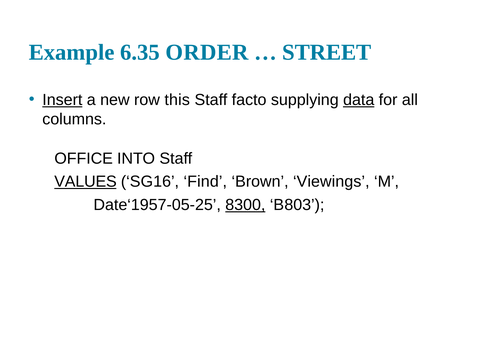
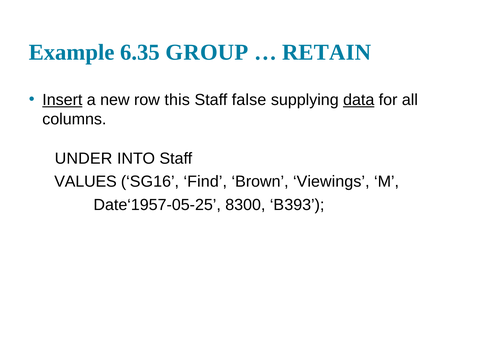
ORDER: ORDER -> GROUP
STREET: STREET -> RETAIN
facto: facto -> false
OFFICE: OFFICE -> UNDER
VALUES underline: present -> none
8300 underline: present -> none
803: 803 -> 393
